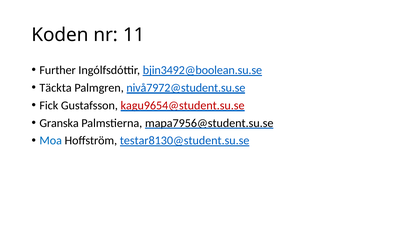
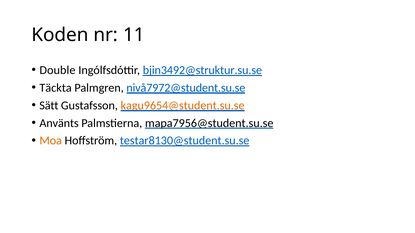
Further: Further -> Double
bjin3492@boolean.su.se: bjin3492@boolean.su.se -> bjin3492@struktur.su.se
Fick: Fick -> Sätt
kagu9654@student.su.se colour: red -> orange
Granska: Granska -> Använts
Moa colour: blue -> orange
